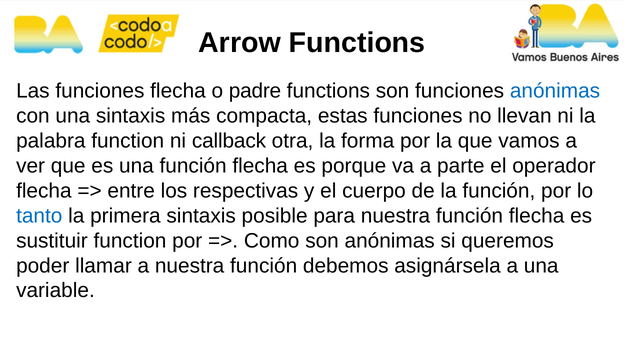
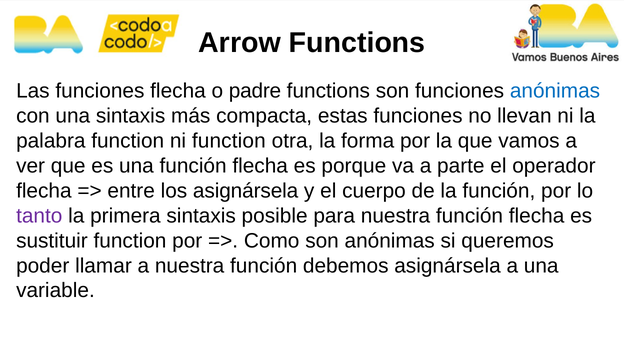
ni callback: callback -> function
los respectivas: respectivas -> asignársela
tanto colour: blue -> purple
